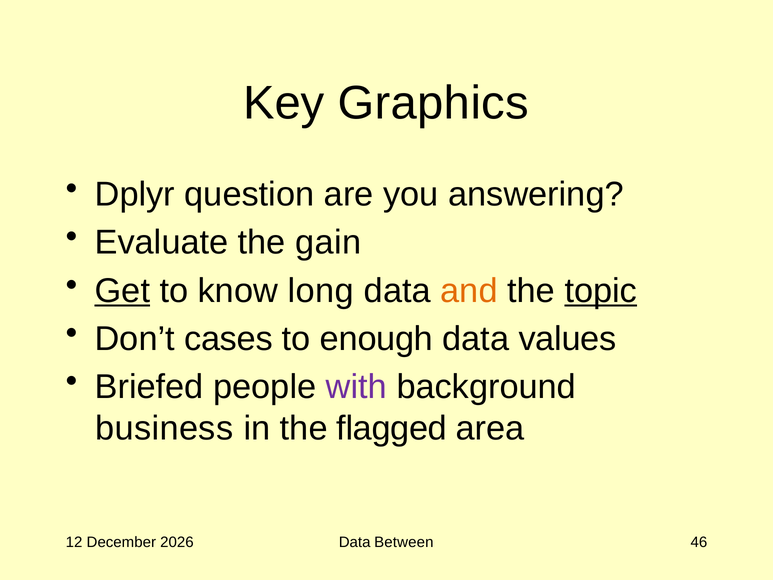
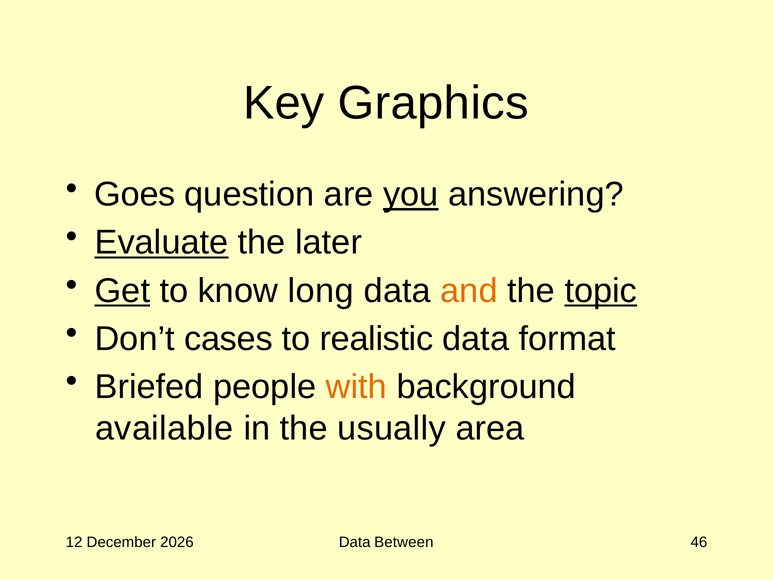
Dplyr: Dplyr -> Goes
you underline: none -> present
Evaluate underline: none -> present
gain: gain -> later
enough: enough -> realistic
values: values -> format
with colour: purple -> orange
business: business -> available
flagged: flagged -> usually
